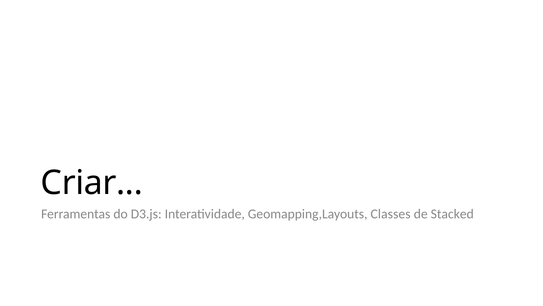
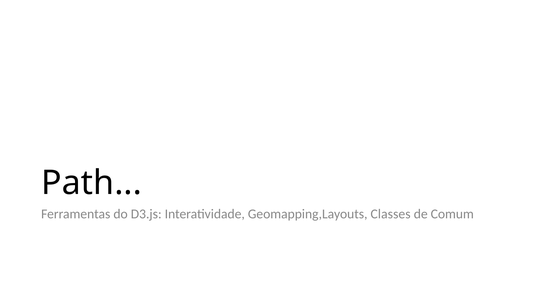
Criar: Criar -> Path
Stacked: Stacked -> Comum
